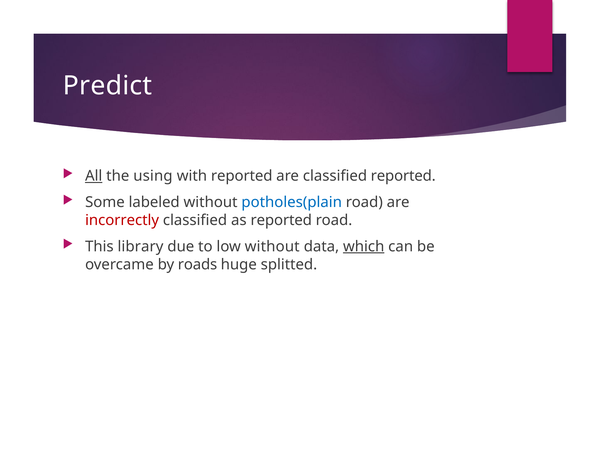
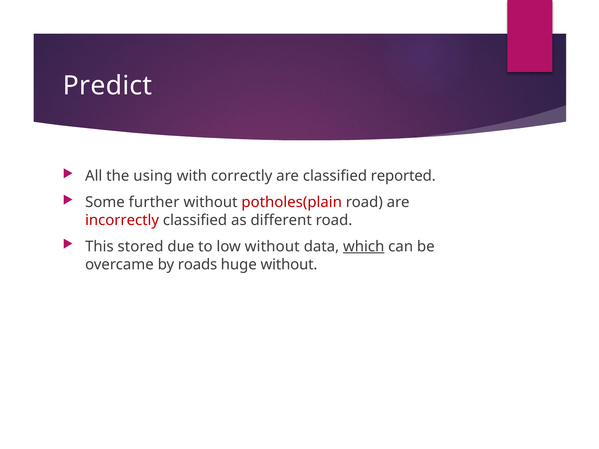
All underline: present -> none
with reported: reported -> correctly
labeled: labeled -> further
potholes(plain colour: blue -> red
as reported: reported -> different
library: library -> stored
huge splitted: splitted -> without
